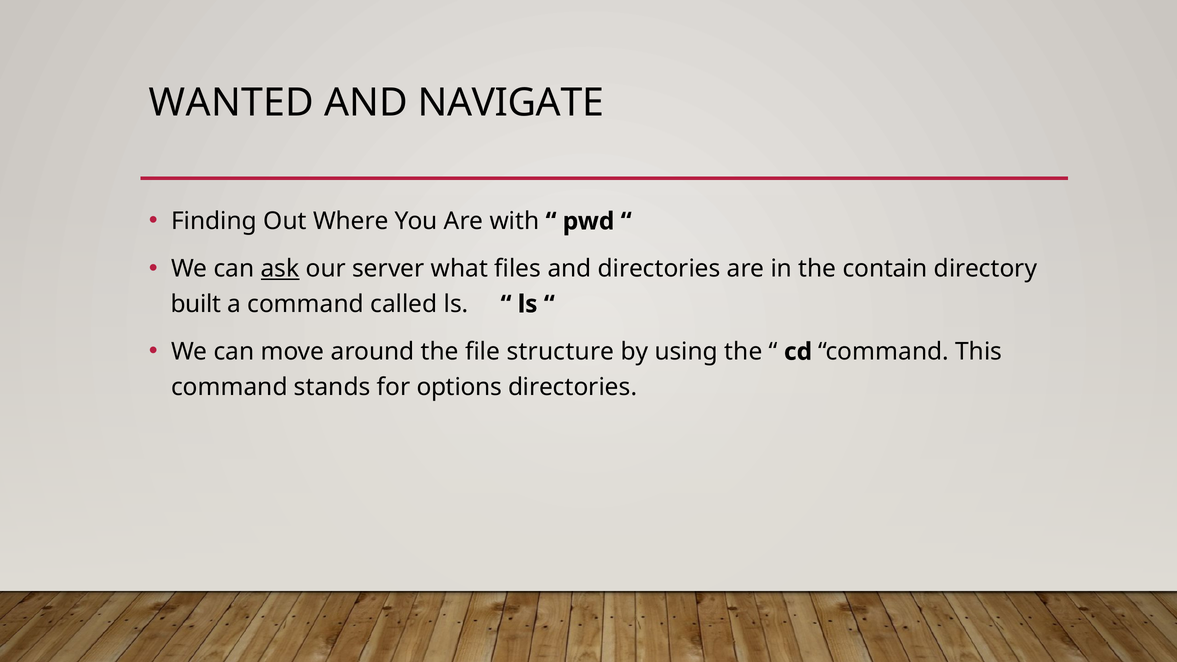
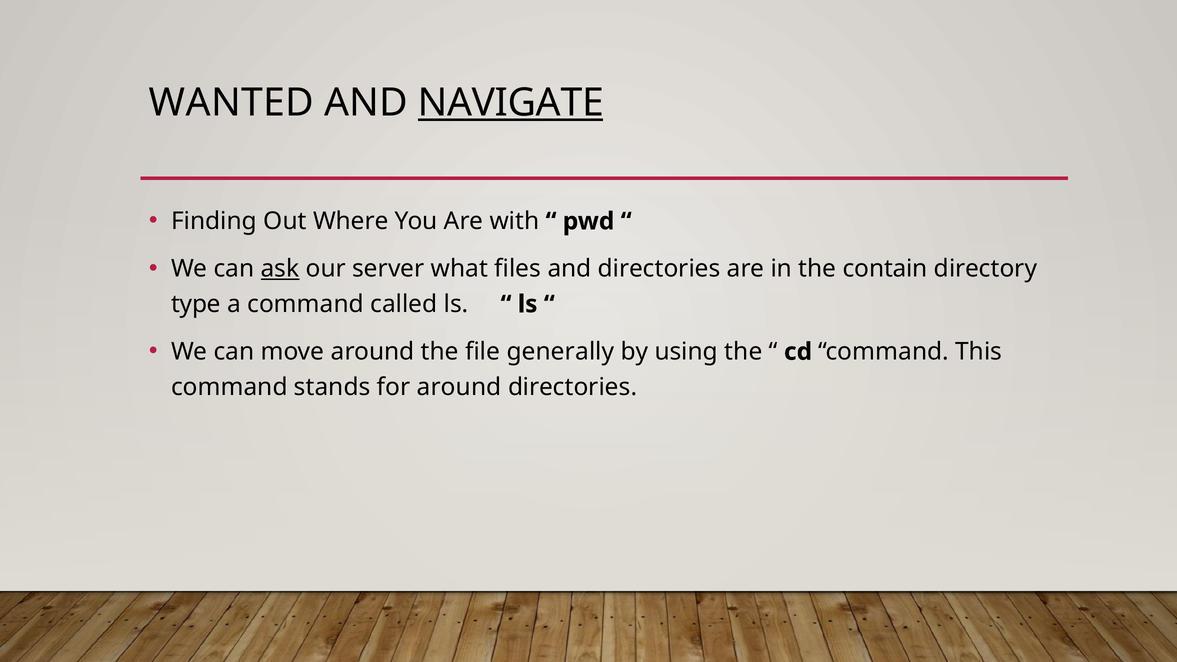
NAVIGATE underline: none -> present
built: built -> type
structure: structure -> generally
for options: options -> around
